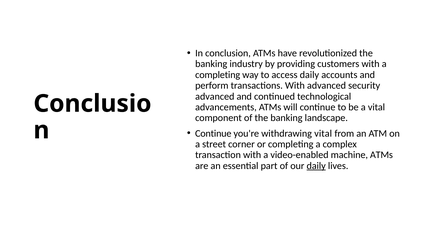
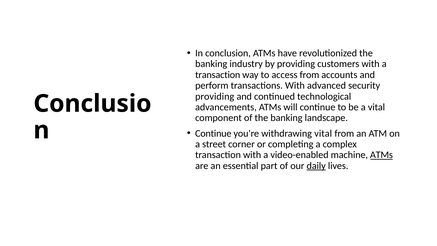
completing at (218, 75): completing -> transaction
access daily: daily -> from
advanced at (215, 96): advanced -> providing
ATMs at (381, 155) underline: none -> present
